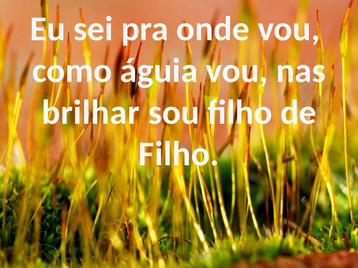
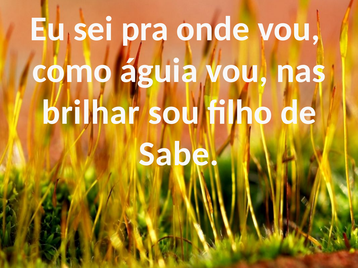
Filho at (179, 154): Filho -> Sabe
